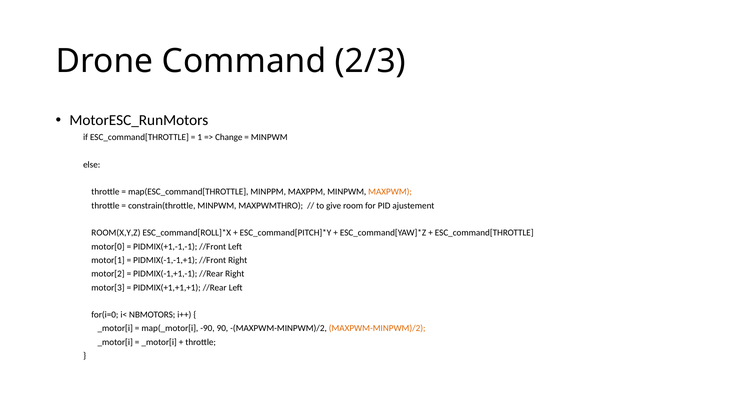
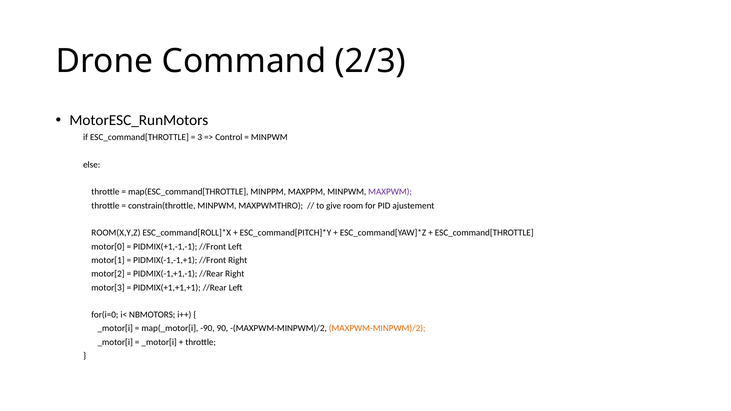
1: 1 -> 3
Change: Change -> Control
MAXPWM colour: orange -> purple
